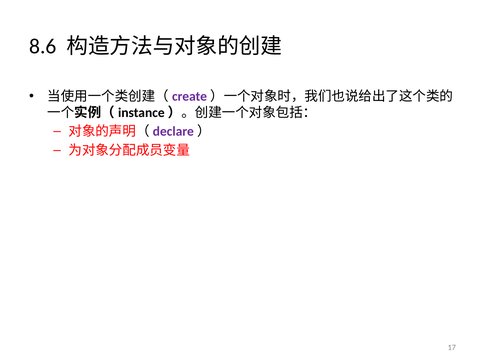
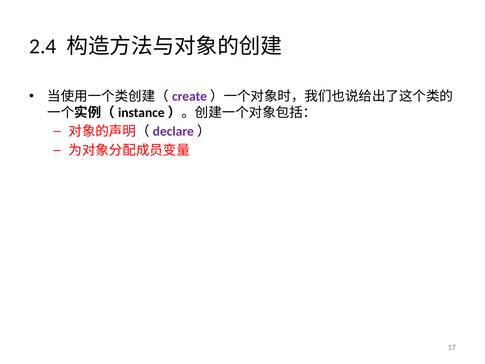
8.6: 8.6 -> 2.4
